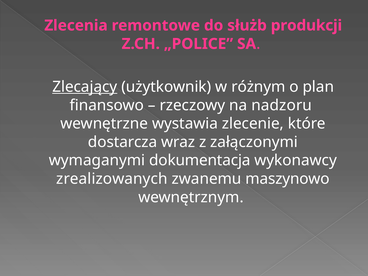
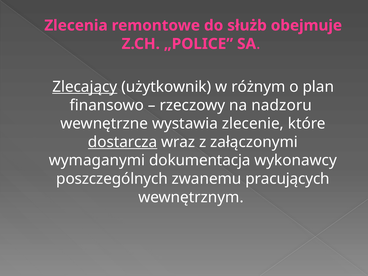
produkcji: produkcji -> obejmuje
dostarcza underline: none -> present
zrealizowanych: zrealizowanych -> poszczególnych
maszynowo: maszynowo -> pracujących
